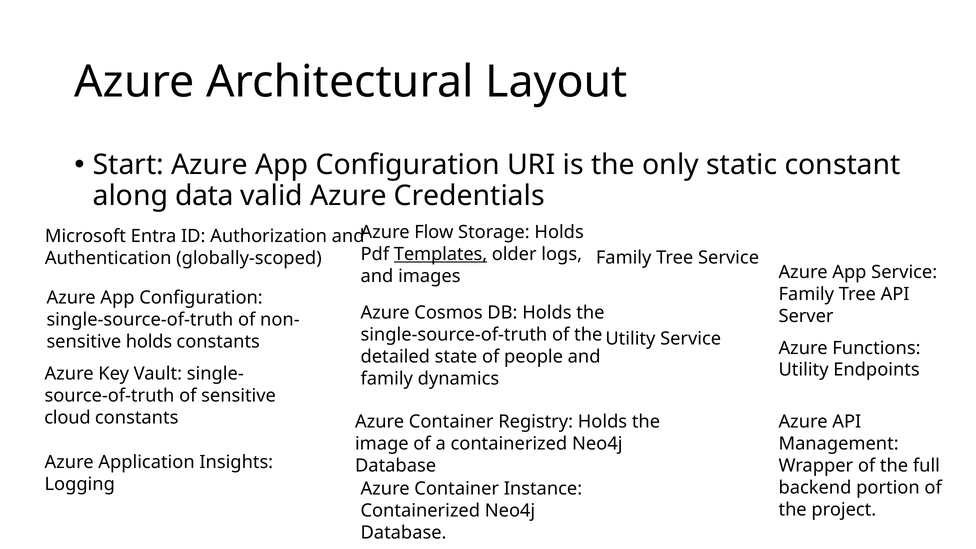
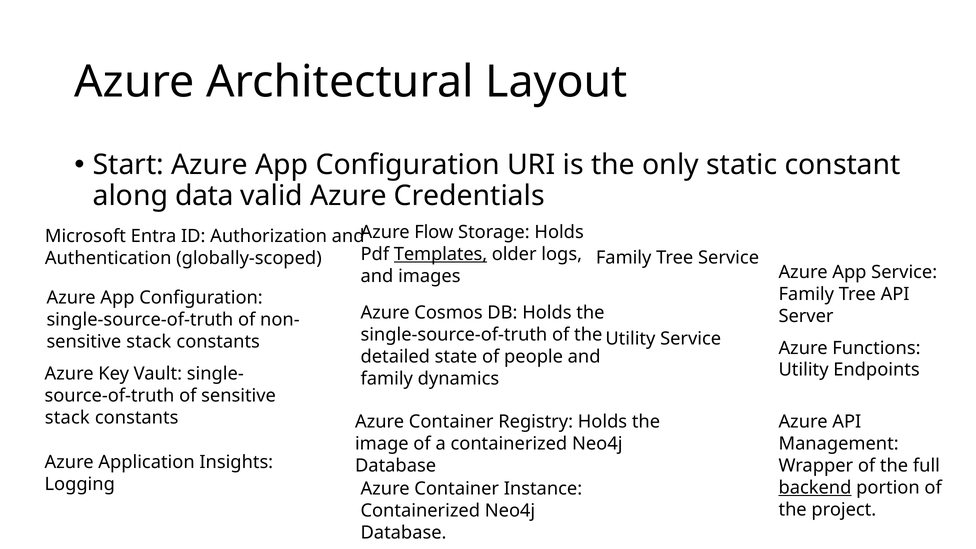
holds at (149, 342): holds -> stack
cloud at (67, 418): cloud -> stack
backend underline: none -> present
